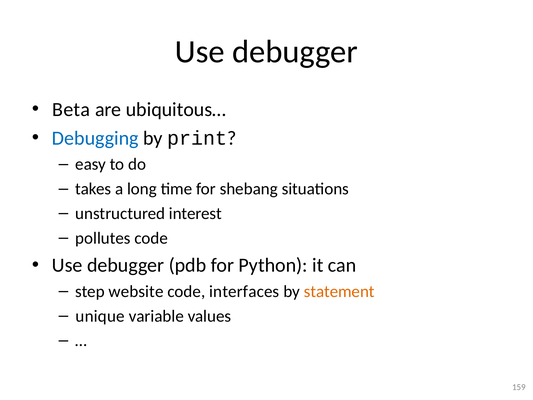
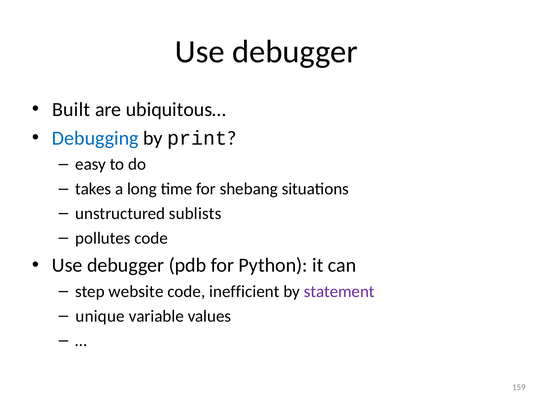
Beta: Beta -> Built
interest: interest -> sublists
interfaces: interfaces -> inefficient
statement colour: orange -> purple
